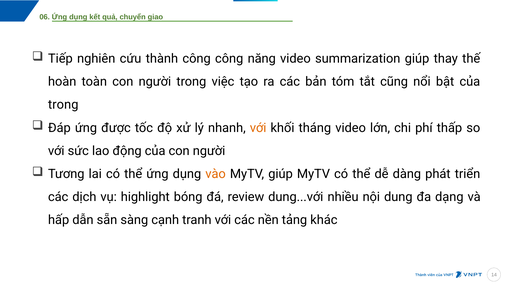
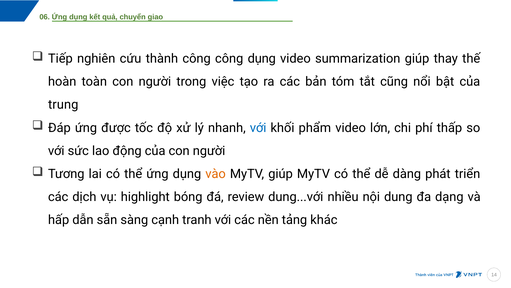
công năng: năng -> dụng
trong at (63, 105): trong -> trung
với at (258, 128) colour: orange -> blue
tháng: tháng -> phẩm
